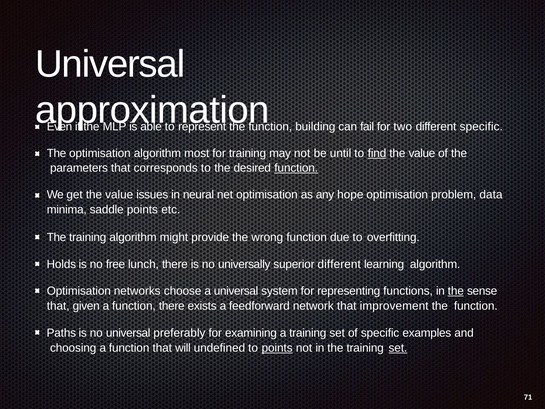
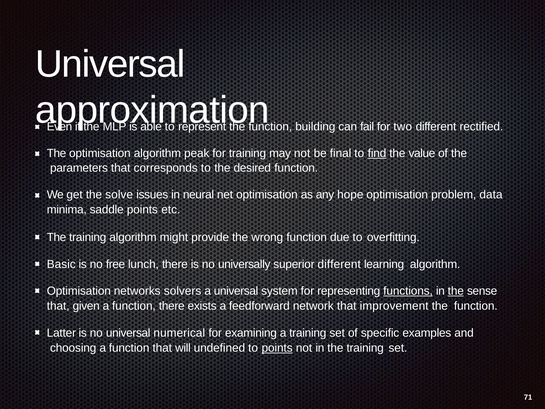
different specific: specific -> rectified
most: most -> peak
until: until -> final
function at (296, 168) underline: present -> none
get the value: value -> solve
Holds: Holds -> Basic
choose: choose -> solvers
functions underline: none -> present
Paths: Paths -> Latter
preferably: preferably -> numerical
set at (398, 348) underline: present -> none
